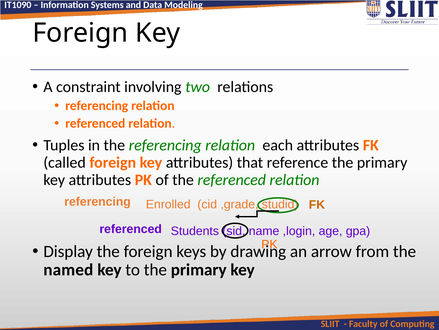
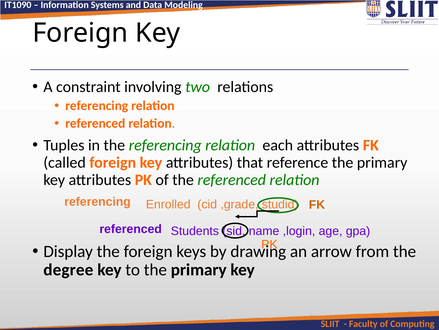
named: named -> degree
